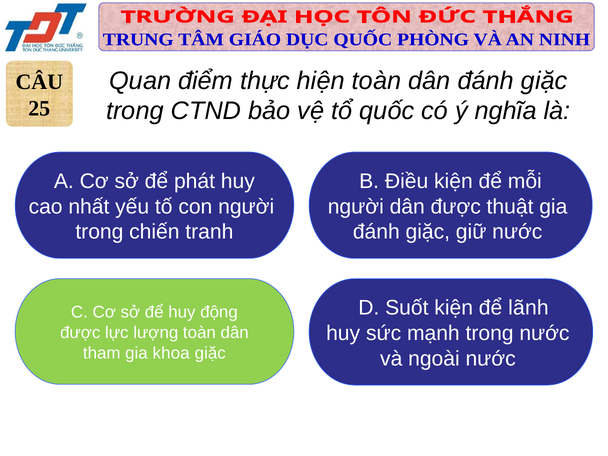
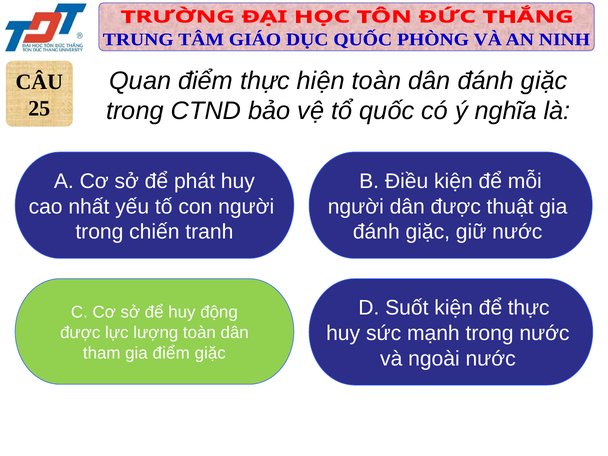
để lãnh: lãnh -> thực
gia khoa: khoa -> điểm
